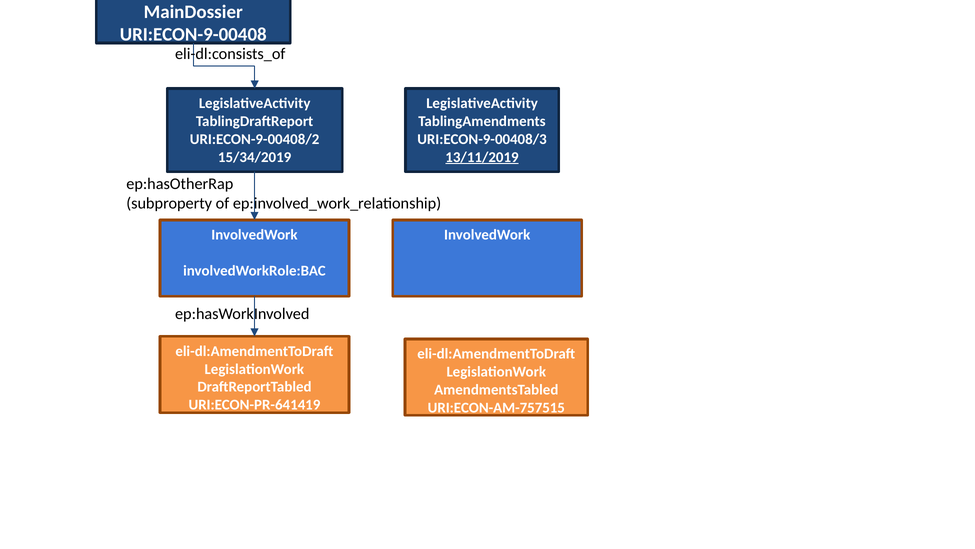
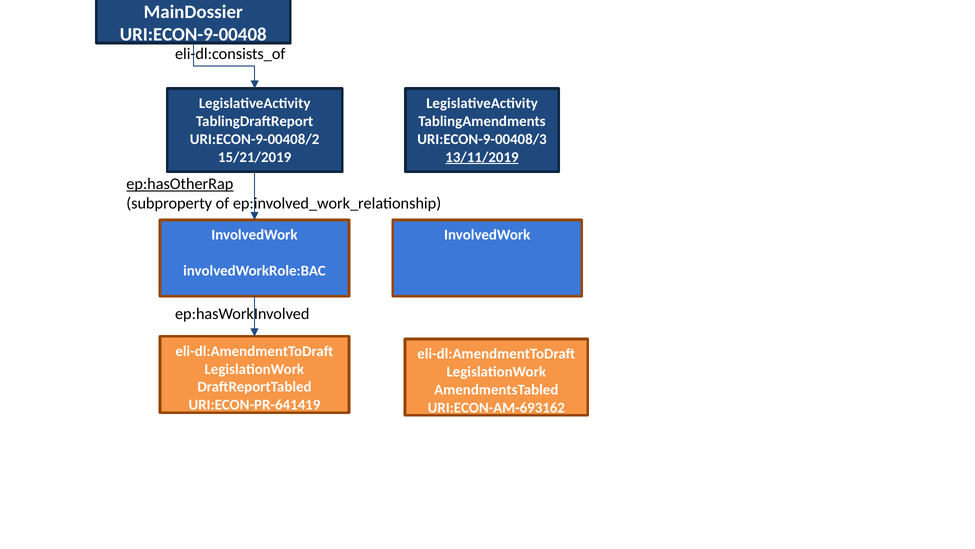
15/34/2019: 15/34/2019 -> 15/21/2019
ep:hasOtherRap underline: none -> present
URI:ECON-AM-757515: URI:ECON-AM-757515 -> URI:ECON-AM-693162
